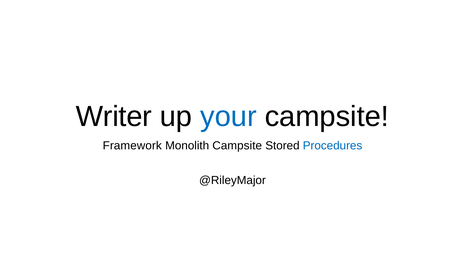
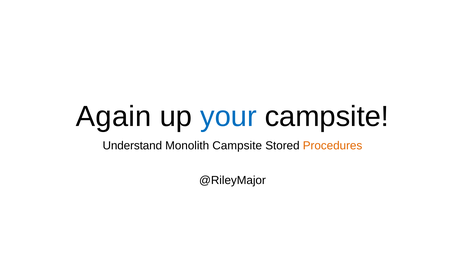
Writer: Writer -> Again
Framework: Framework -> Understand
Procedures colour: blue -> orange
